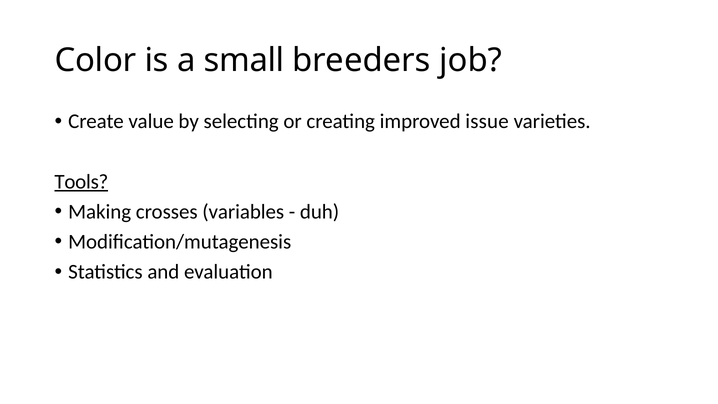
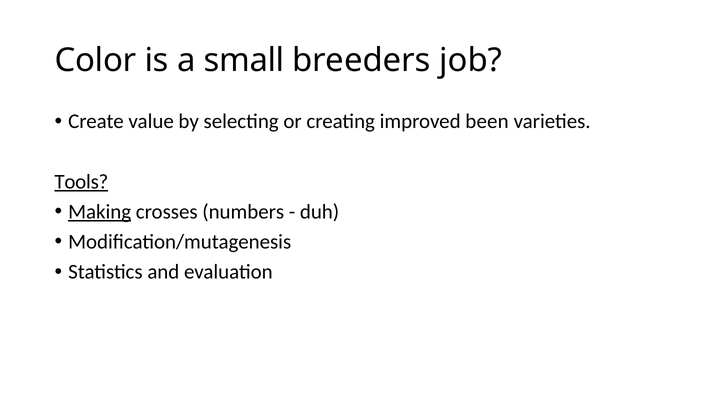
issue: issue -> been
Making underline: none -> present
variables: variables -> numbers
